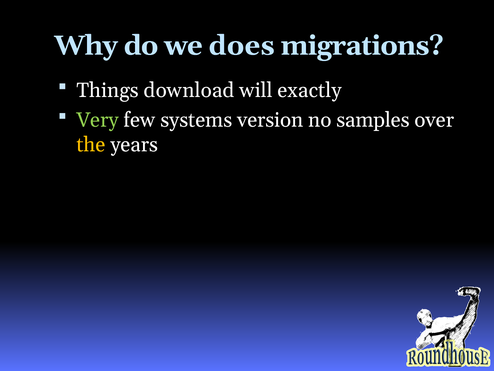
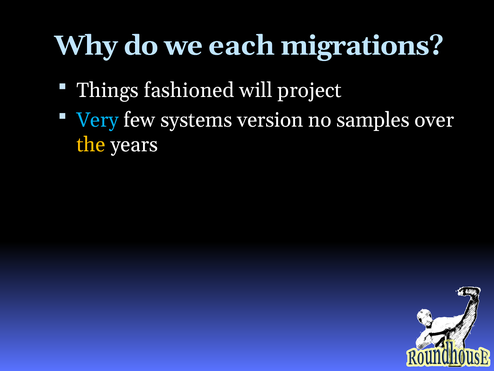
does: does -> each
download: download -> fashioned
exactly: exactly -> project
Very colour: light green -> light blue
